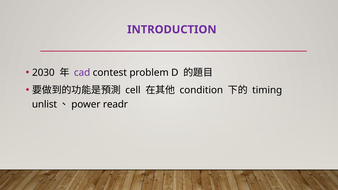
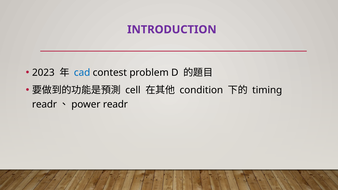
2030: 2030 -> 2023
cad colour: purple -> blue
unlist at (45, 104): unlist -> readr
